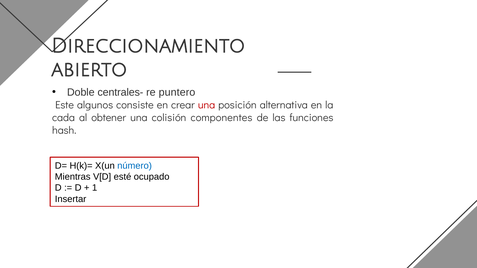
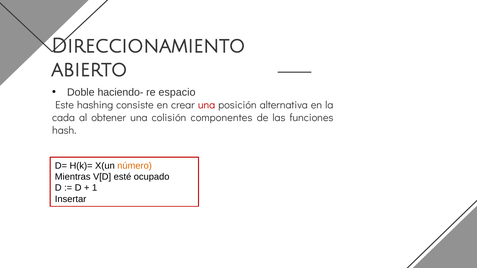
centrales-: centrales- -> haciendo-
puntero: puntero -> espacio
algunos: algunos -> hashing
número colour: blue -> orange
